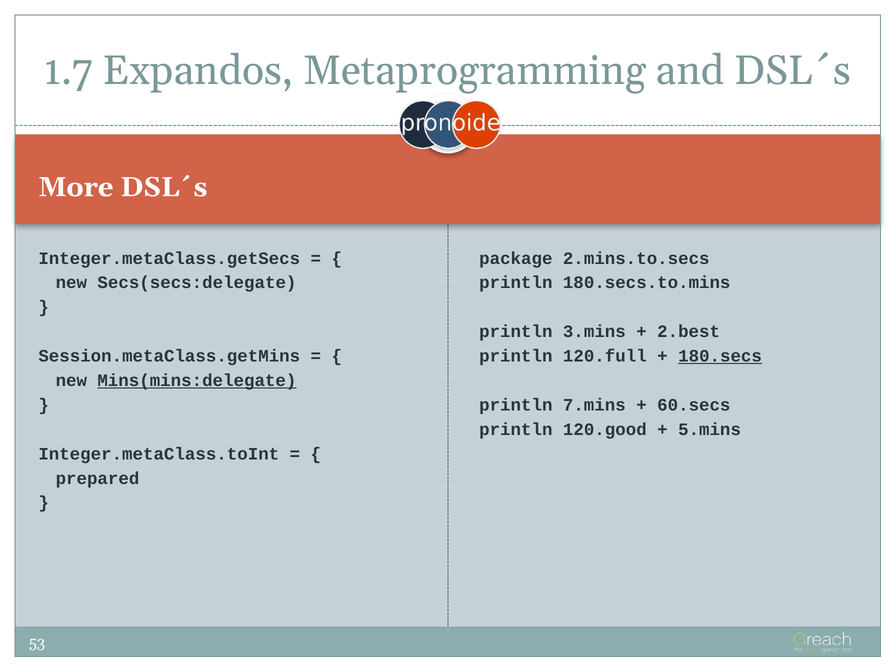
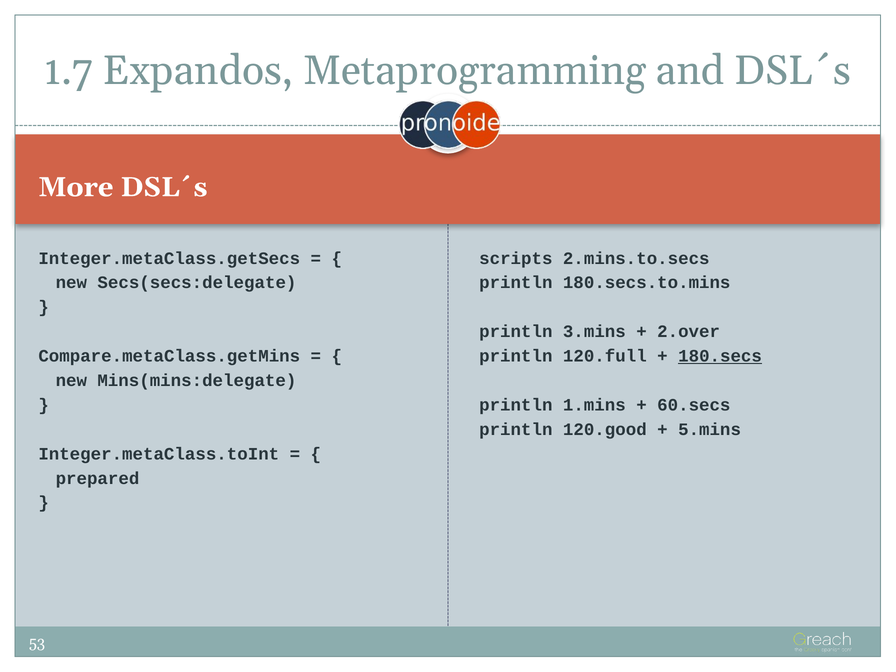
package: package -> scripts
2.best: 2.best -> 2.over
Session.metaClass.getMins: Session.metaClass.getMins -> Compare.metaClass.getMins
Mins(mins:delegate underline: present -> none
7.mins: 7.mins -> 1.mins
